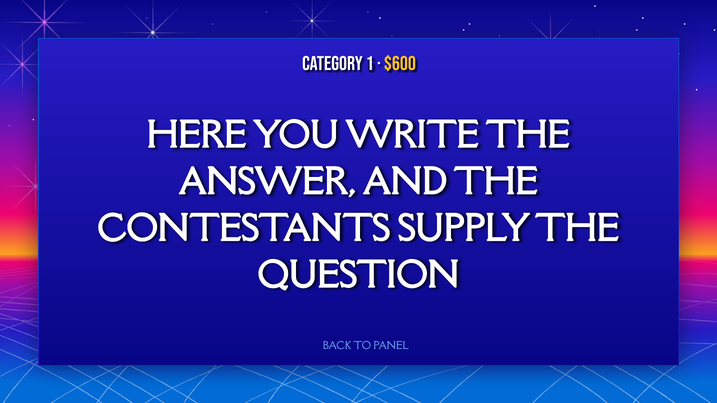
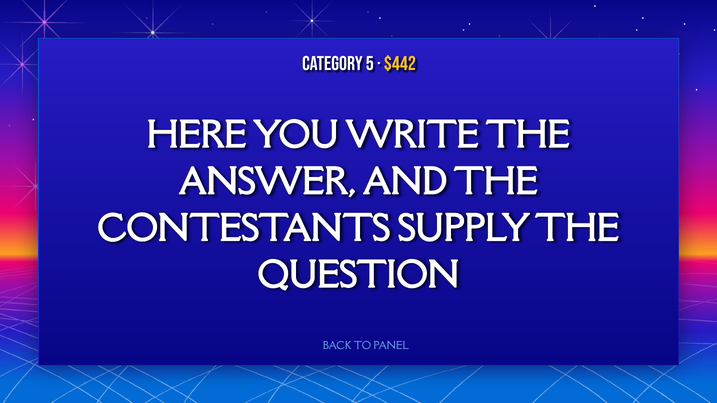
1: 1 -> 5
$600: $600 -> $442
